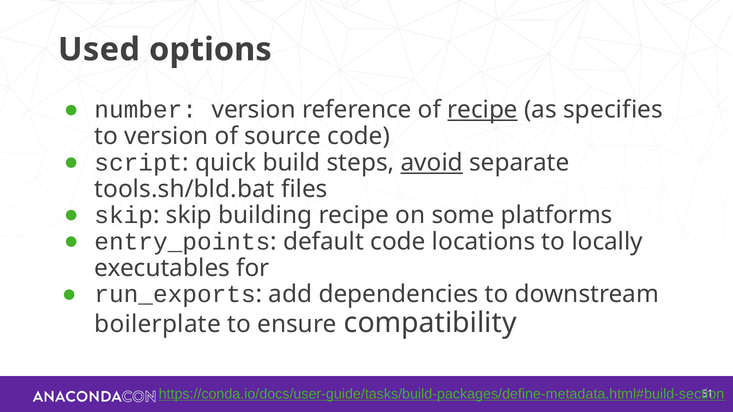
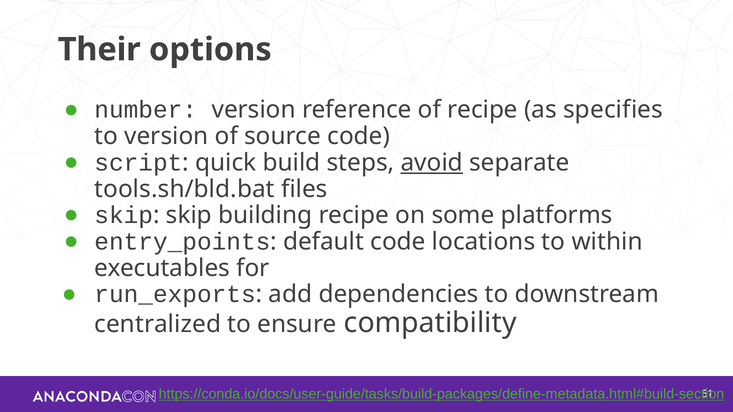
Used: Used -> Their
recipe at (483, 110) underline: present -> none
locally: locally -> within
boilerplate: boilerplate -> centralized
